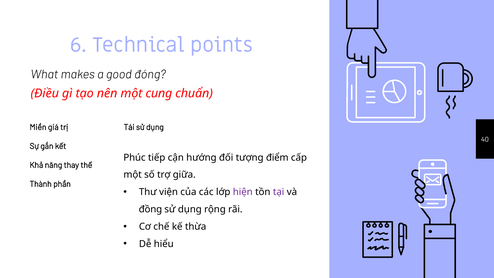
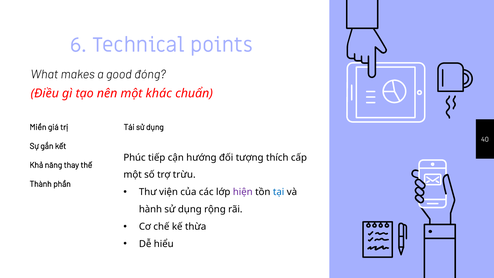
cung: cung -> khác
điểm: điểm -> thích
giữa: giữa -> trừu
tại colour: purple -> blue
đồng: đồng -> hành
